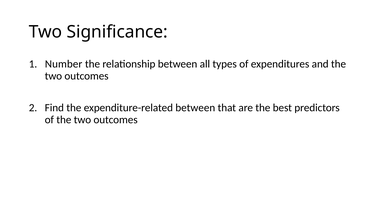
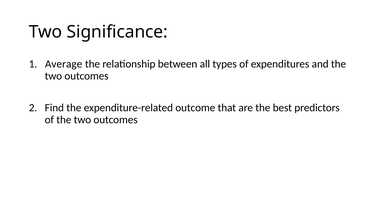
Number: Number -> Average
expenditure-related between: between -> outcome
